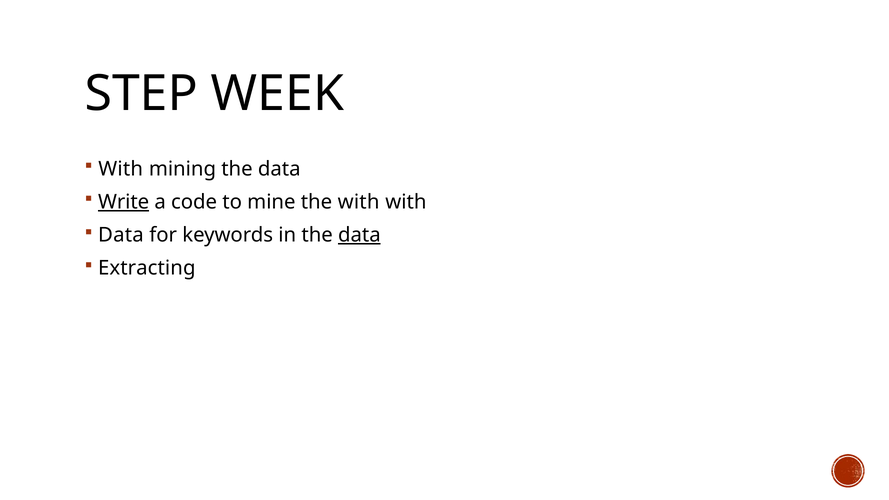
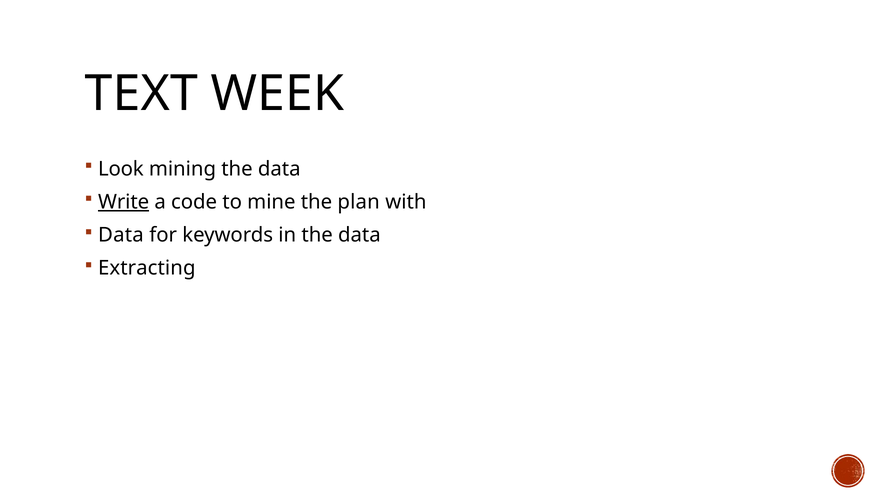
STEP: STEP -> TEXT
With at (121, 169): With -> Look
the with: with -> plan
data at (359, 235) underline: present -> none
